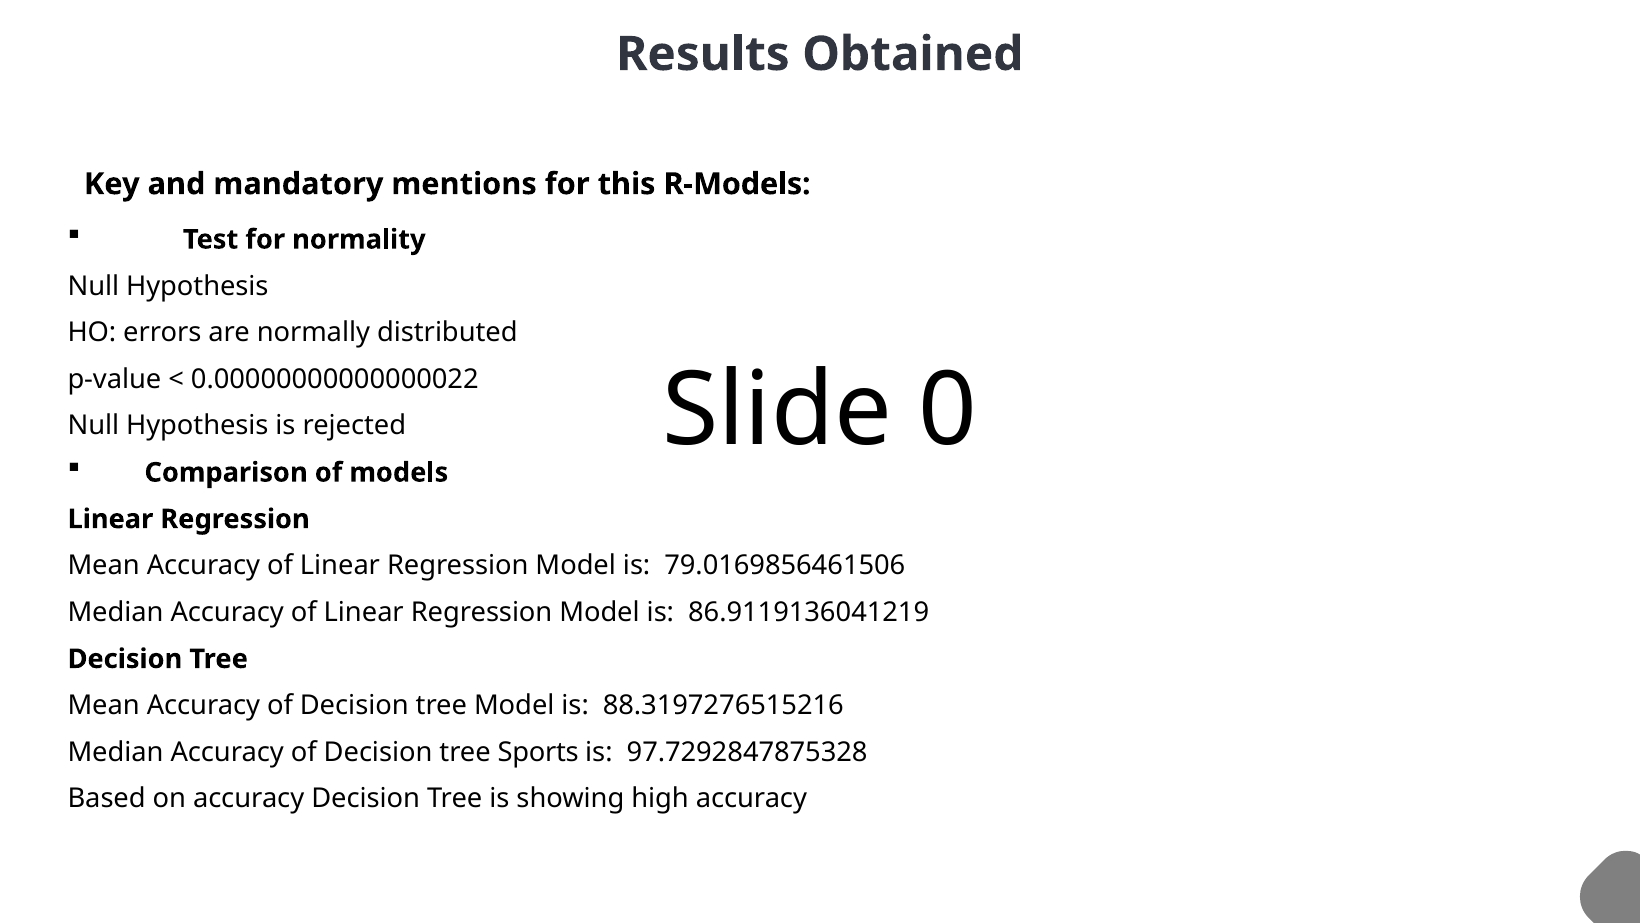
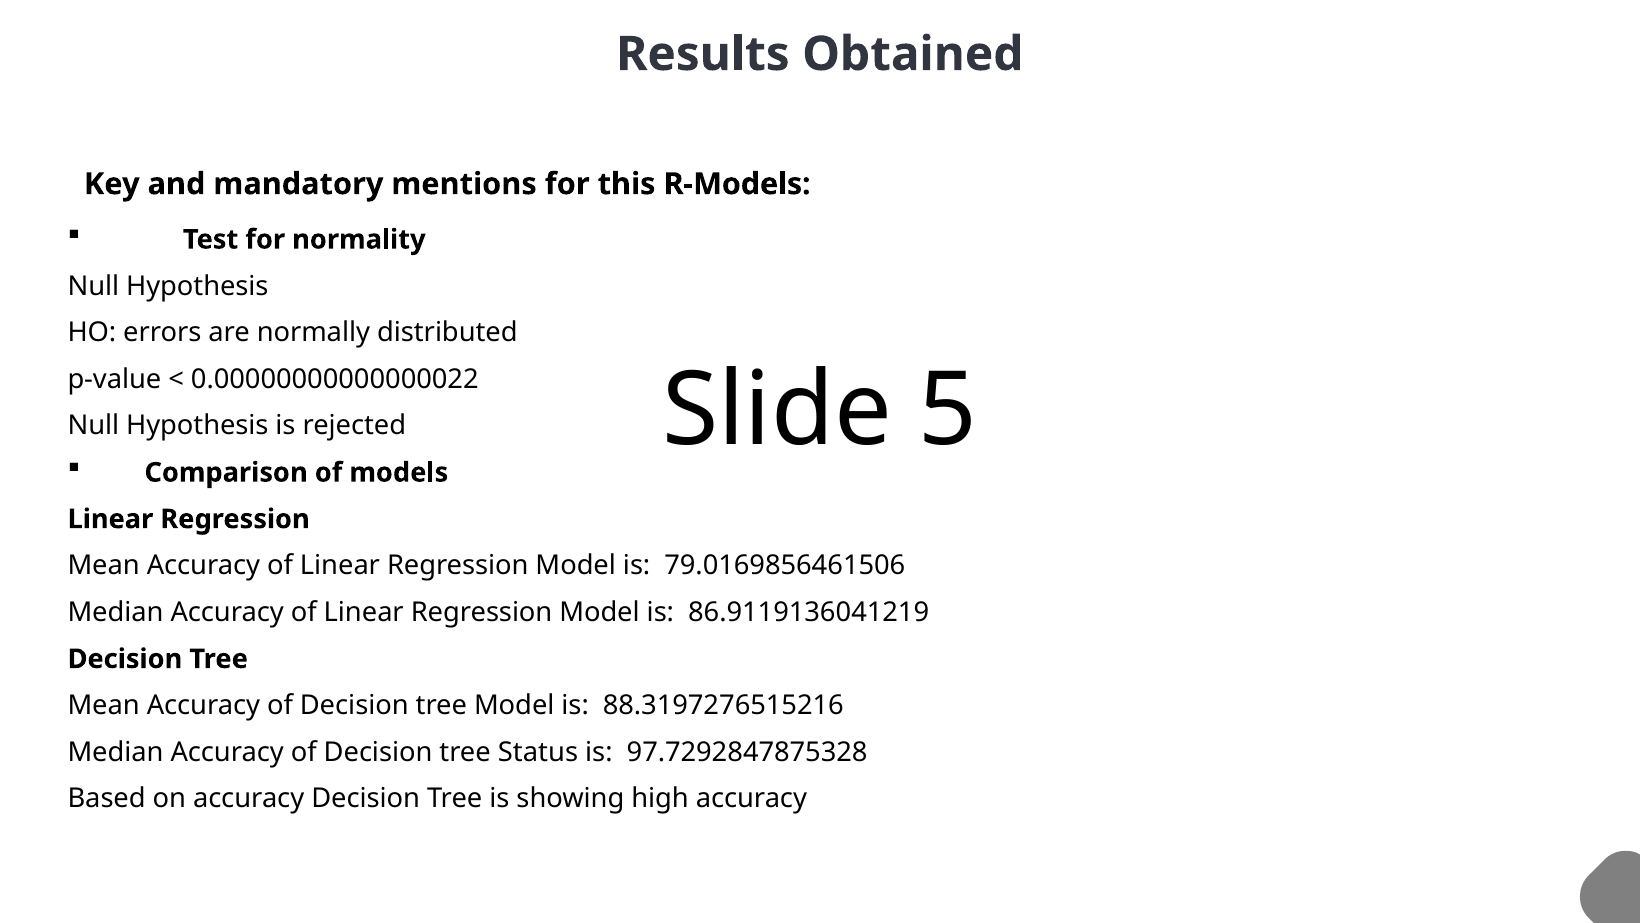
0: 0 -> 5
Sports: Sports -> Status
